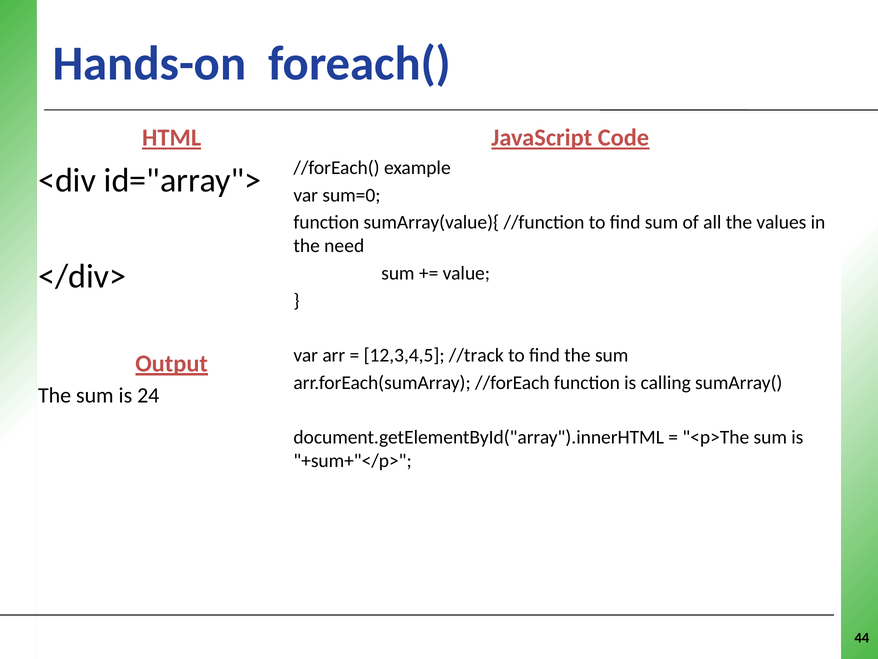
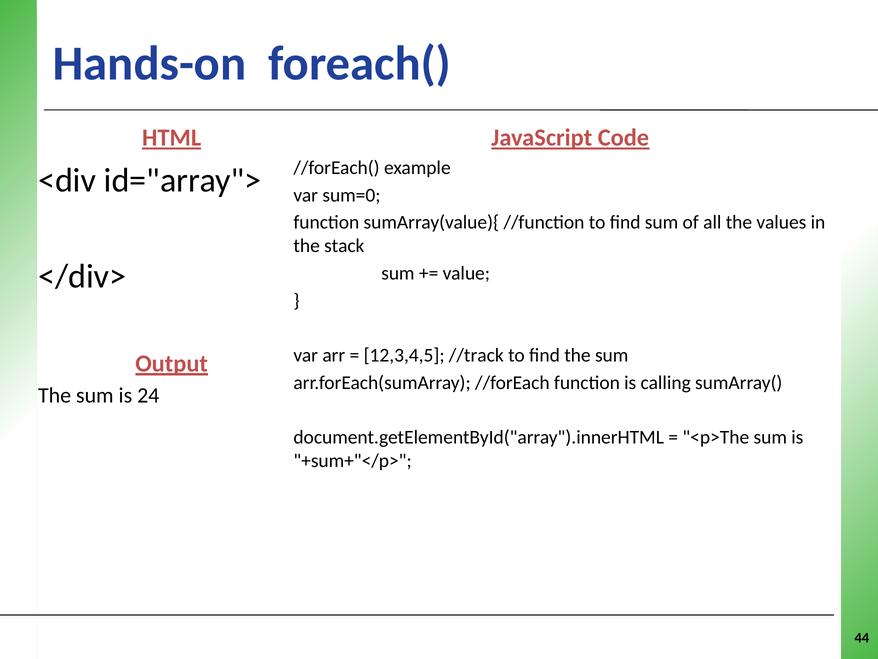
need: need -> stack
